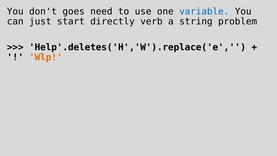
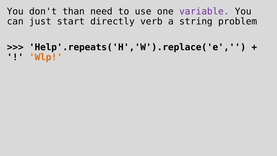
goes: goes -> than
variable colour: blue -> purple
Help'.deletes('H','W').replace('e: Help'.deletes('H','W').replace('e -> Help'.repeats('H','W').replace('e
